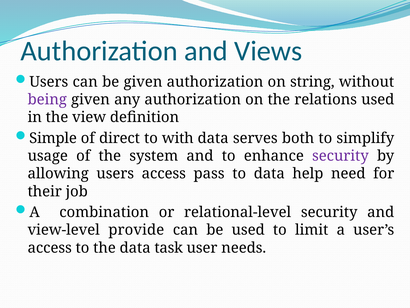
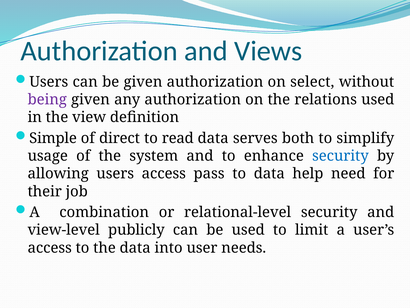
string: string -> select
with: with -> read
security at (340, 156) colour: purple -> blue
provide: provide -> publicly
task: task -> into
